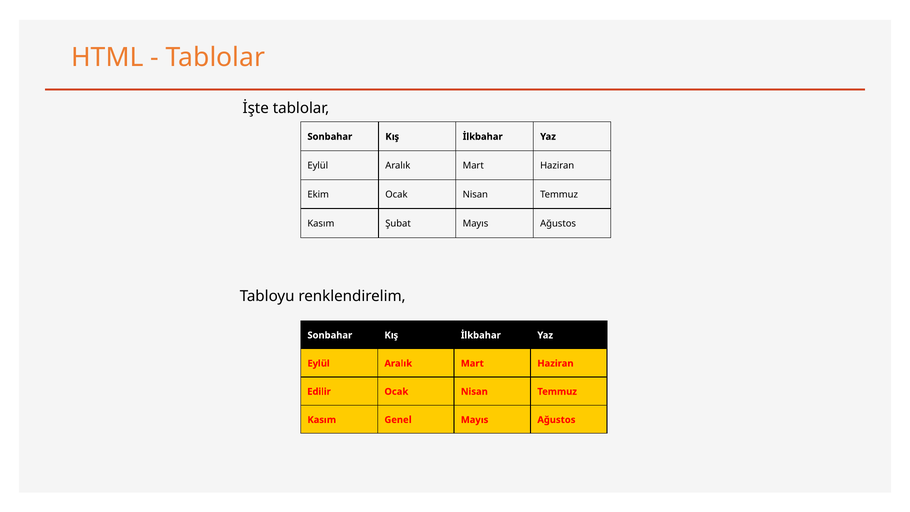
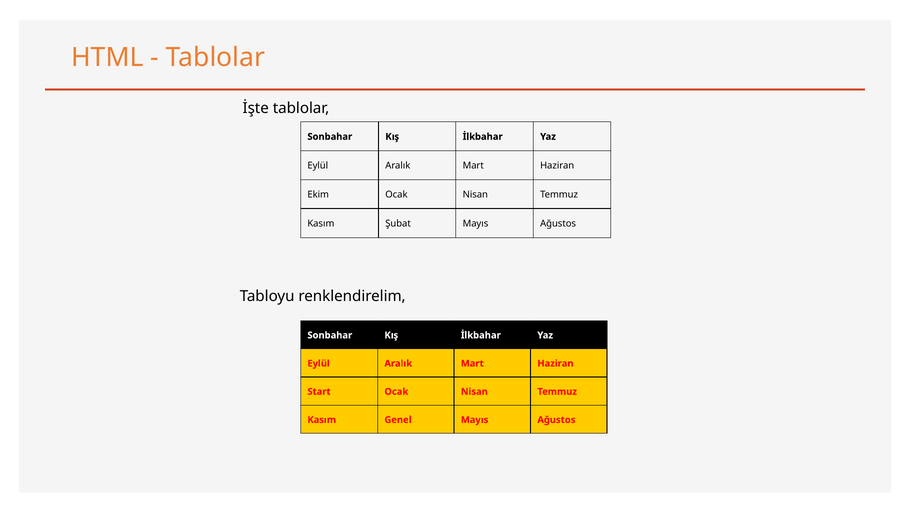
Edilir: Edilir -> Start
